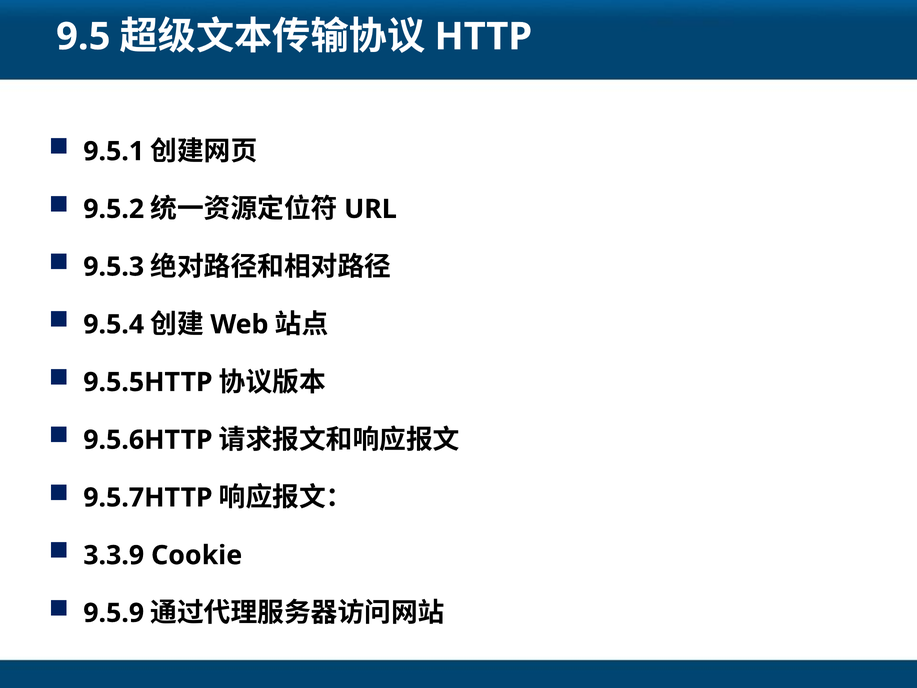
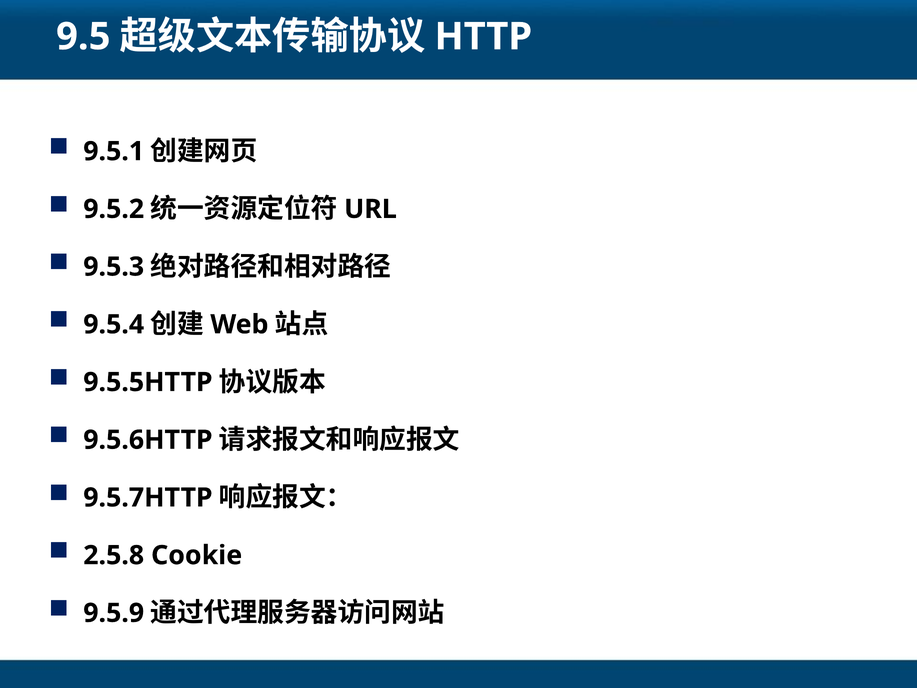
3.3.9: 3.3.9 -> 2.5.8
